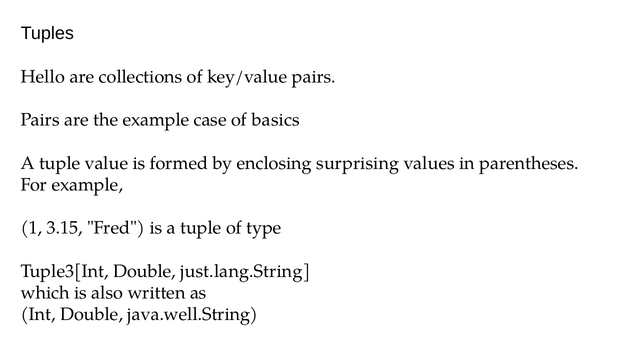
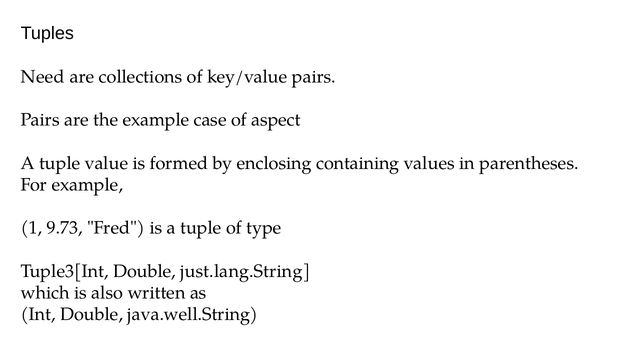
Hello: Hello -> Need
basics: basics -> aspect
surprising: surprising -> containing
3.15: 3.15 -> 9.73
